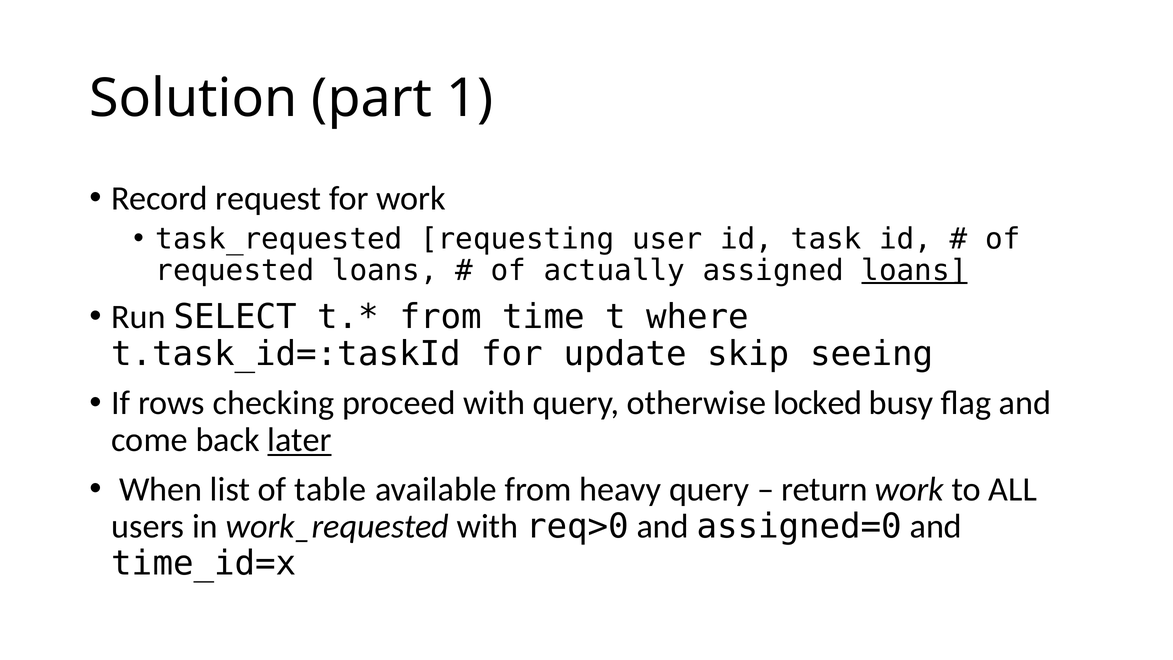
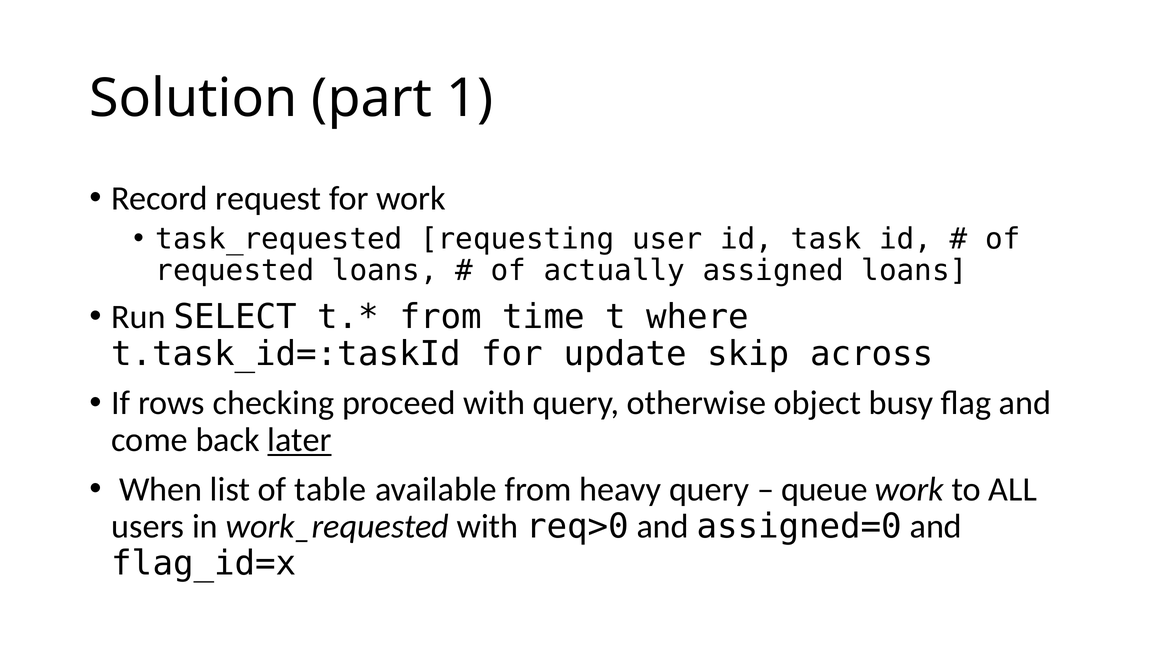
loans at (914, 270) underline: present -> none
seeing: seeing -> across
locked: locked -> object
return: return -> queue
time_id=x: time_id=x -> flag_id=x
